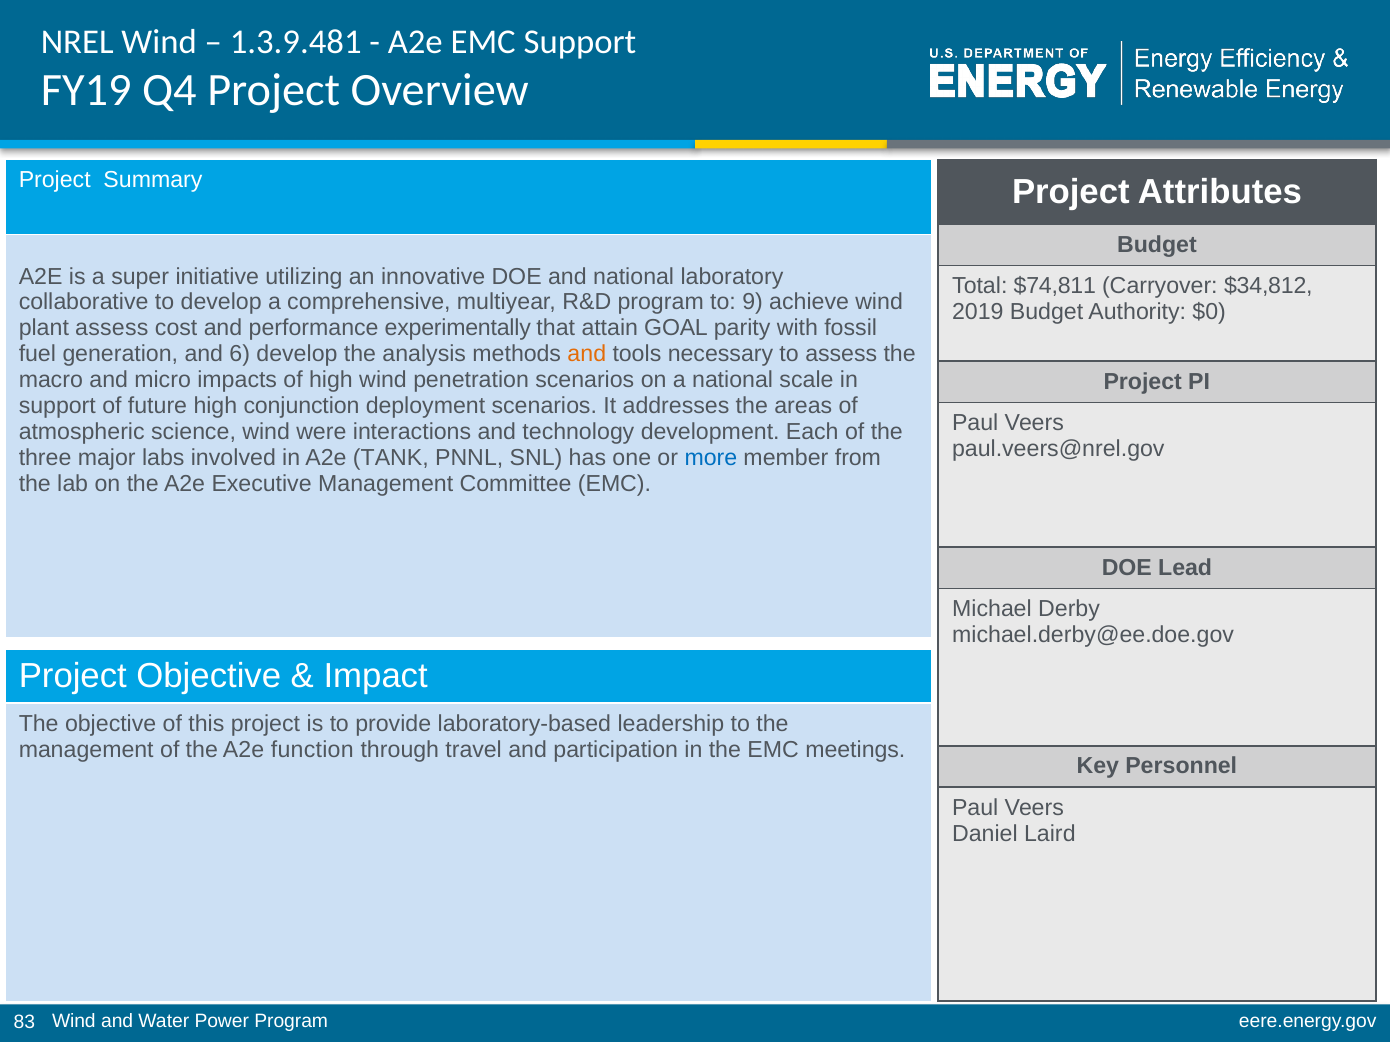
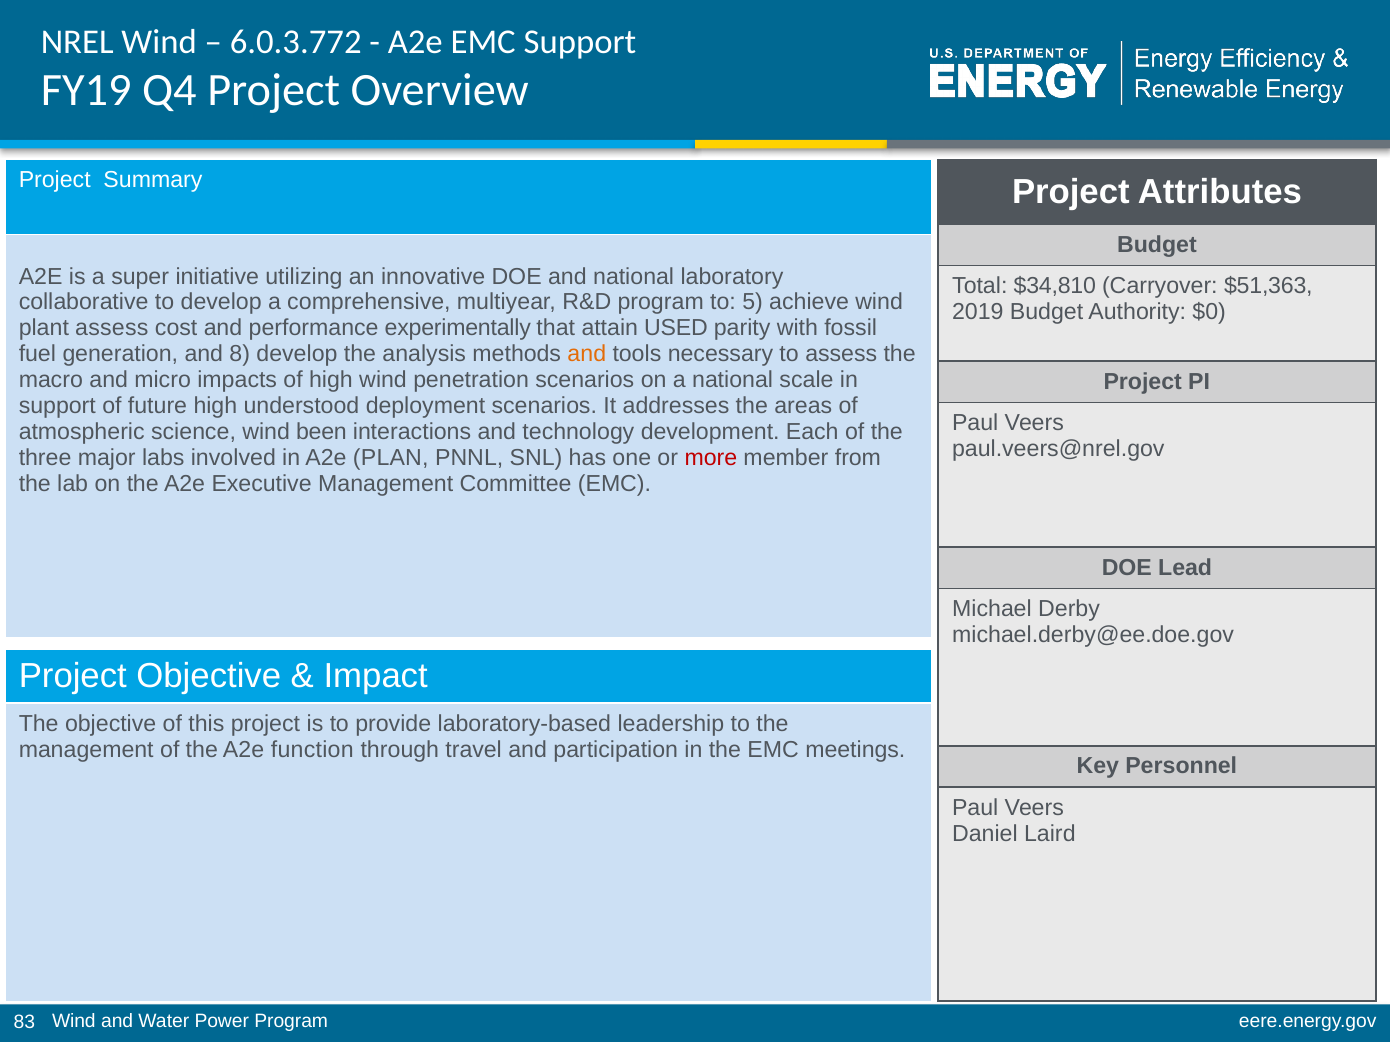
1.3.9.481: 1.3.9.481 -> 6.0.3.772
$74,811: $74,811 -> $34,810
$34,812: $34,812 -> $51,363
9: 9 -> 5
GOAL: GOAL -> USED
6: 6 -> 8
conjunction: conjunction -> understood
were: were -> been
TANK: TANK -> PLAN
more colour: blue -> red
